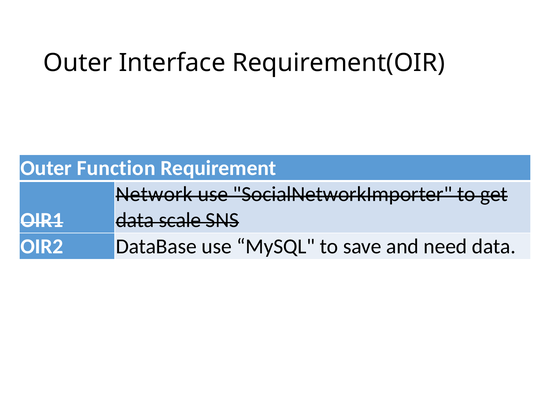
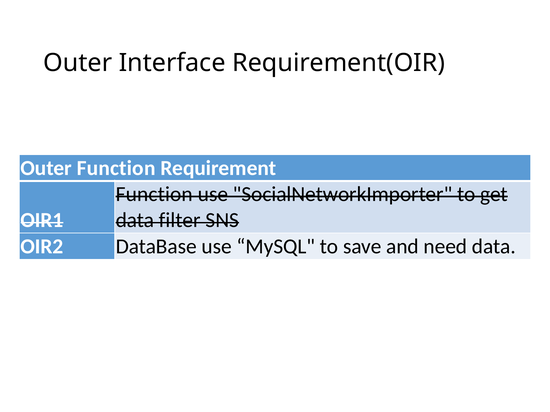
Network at (154, 194): Network -> Function
scale: scale -> filter
